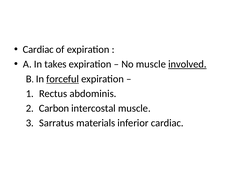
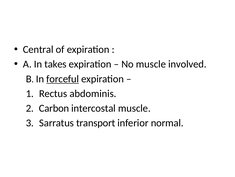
Cardiac at (38, 49): Cardiac -> Central
involved underline: present -> none
materials: materials -> transport
inferior cardiac: cardiac -> normal
